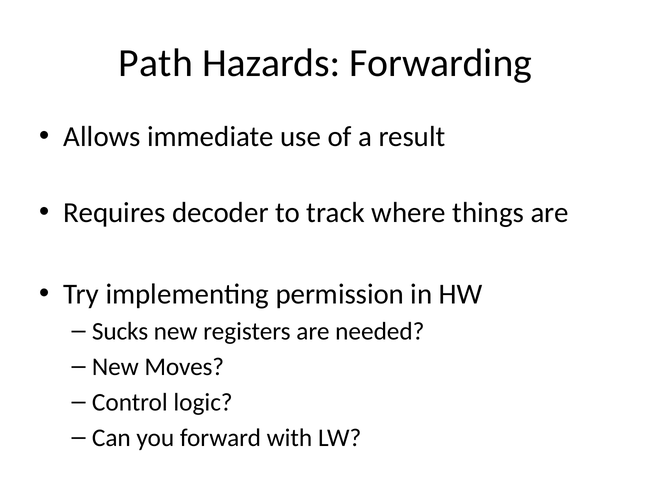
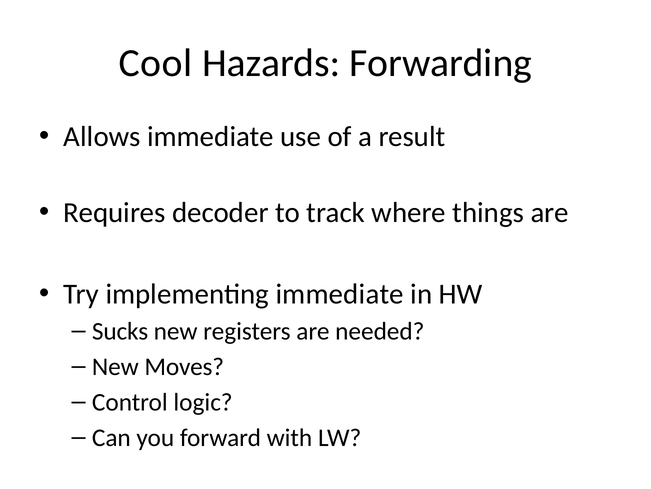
Path: Path -> Cool
implementing permission: permission -> immediate
